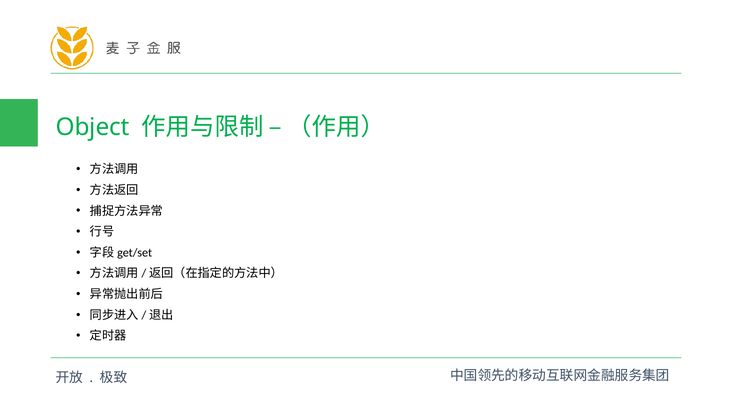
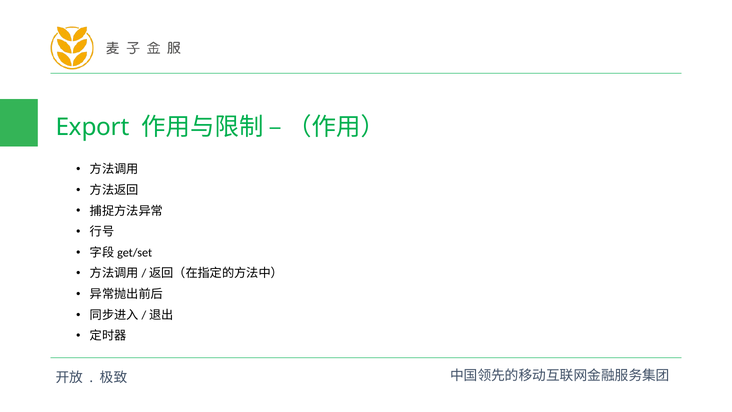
Object: Object -> Export
